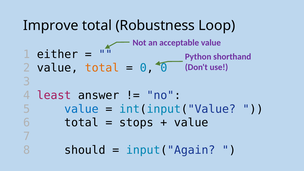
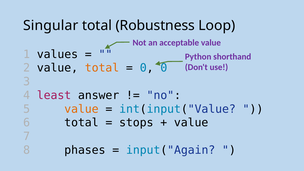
Improve: Improve -> Singular
either: either -> values
value at (81, 109) colour: blue -> orange
should: should -> phases
